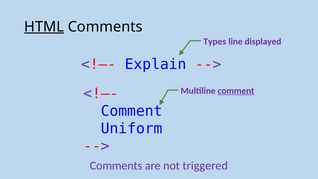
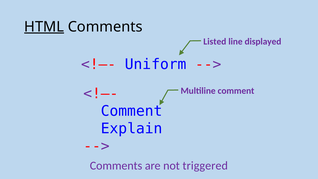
Types: Types -> Listed
Explain: Explain -> Uniform
comment at (236, 91) underline: present -> none
Uniform: Uniform -> Explain
